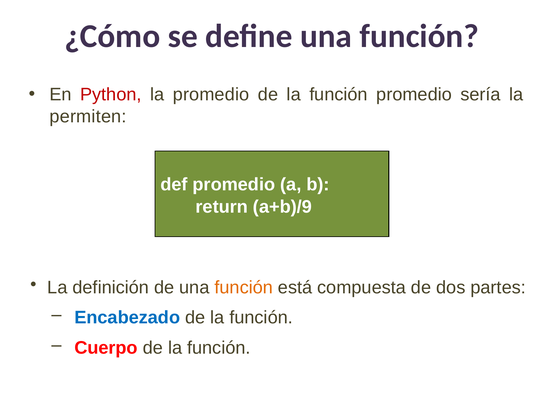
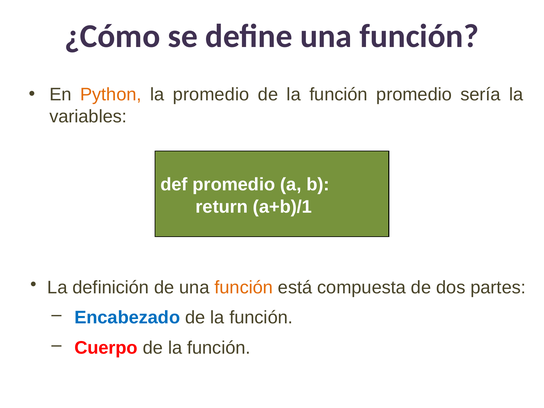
Python colour: red -> orange
permiten: permiten -> variables
a+b)/9: a+b)/9 -> a+b)/1
